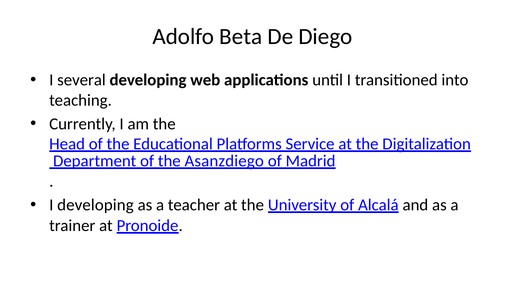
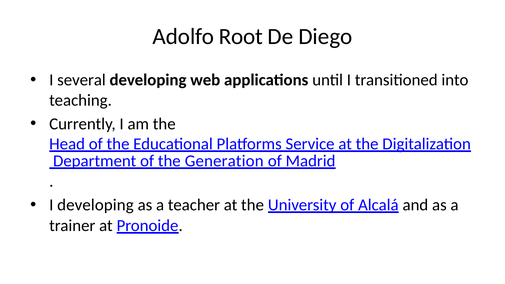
Beta: Beta -> Root
Asanzdiego: Asanzdiego -> Generation
